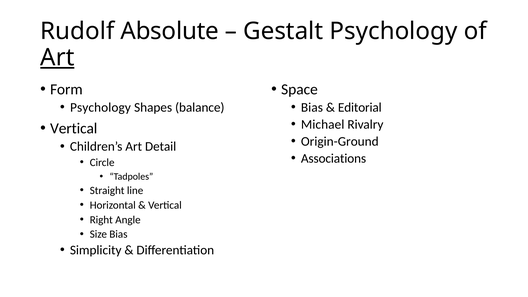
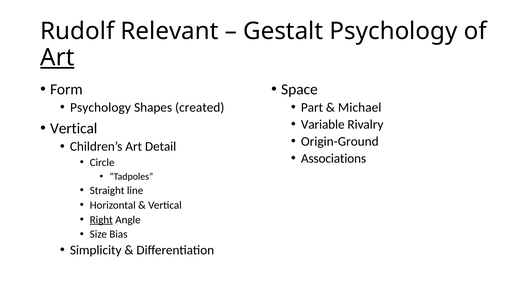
Absolute: Absolute -> Relevant
balance: balance -> created
Bias at (312, 107): Bias -> Part
Editorial: Editorial -> Michael
Michael: Michael -> Variable
Right underline: none -> present
